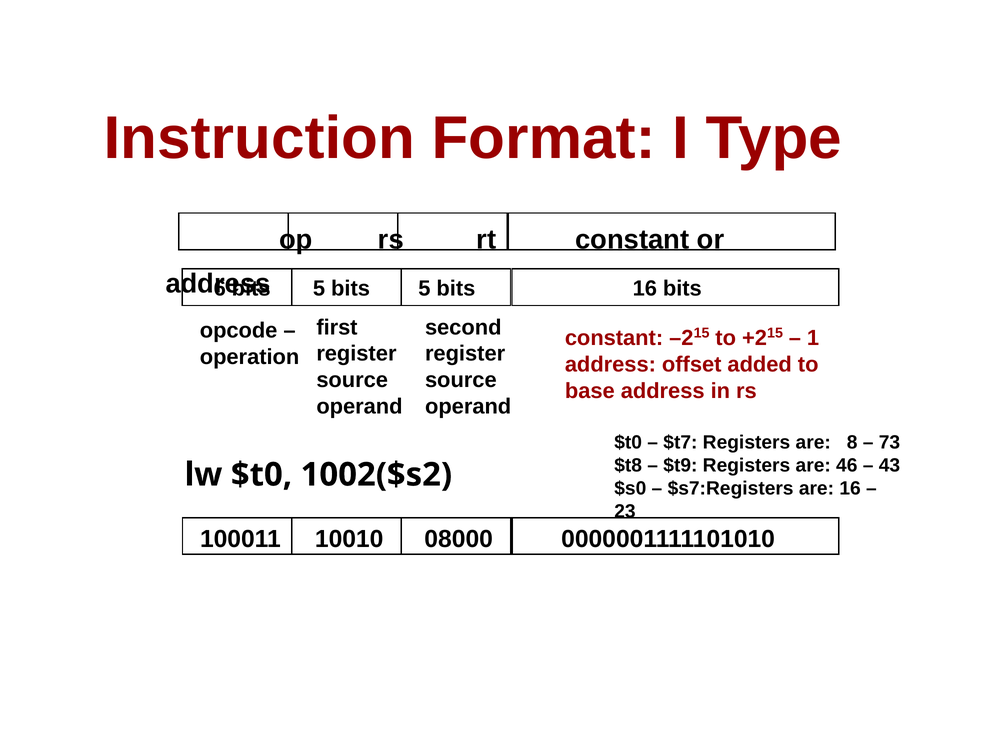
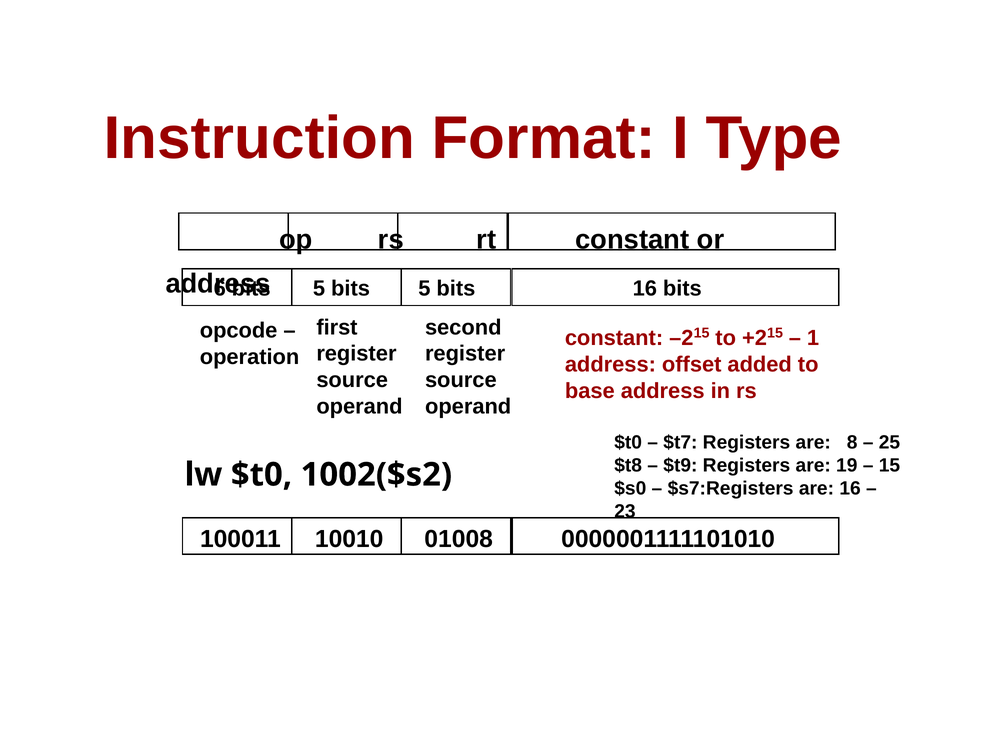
73: 73 -> 25
46: 46 -> 19
43: 43 -> 15
08000: 08000 -> 01008
